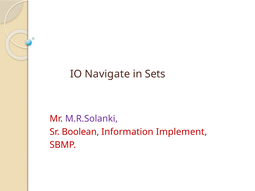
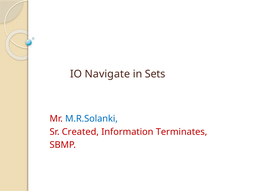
M.R.Solanki colour: purple -> blue
Boolean: Boolean -> Created
Implement: Implement -> Terminates
